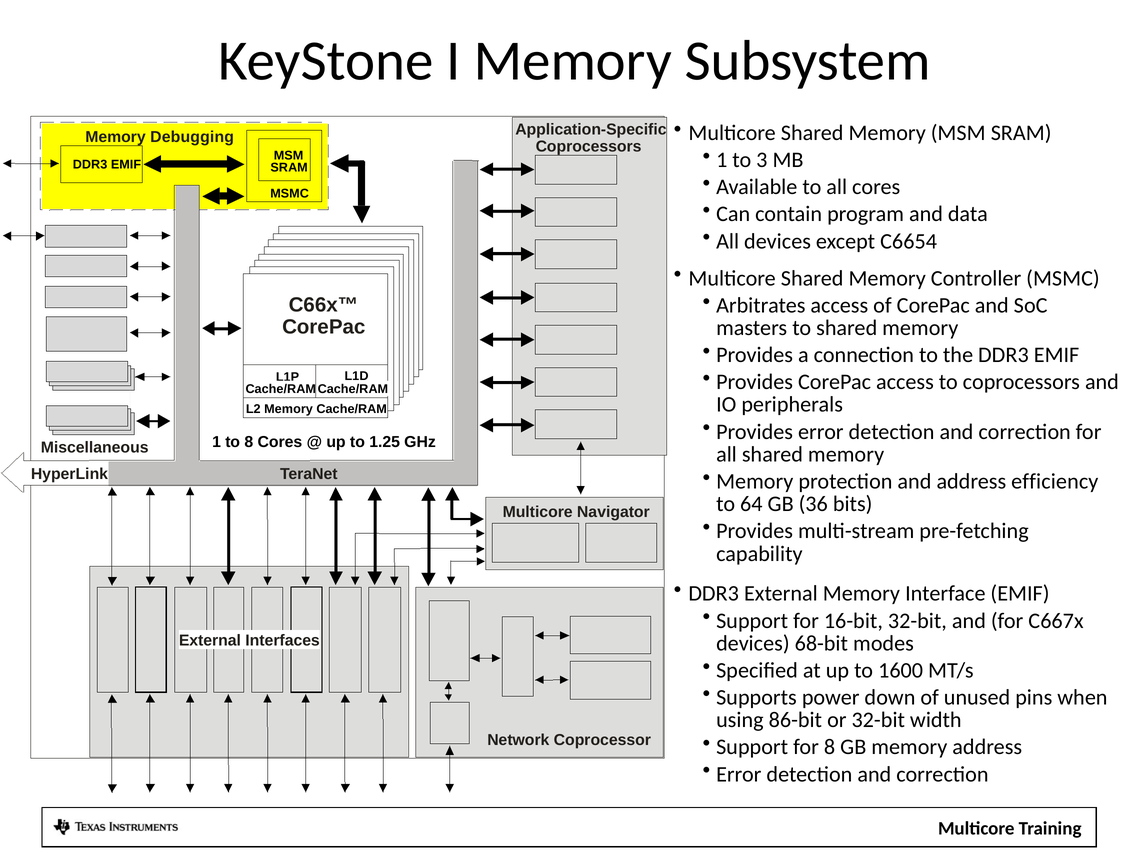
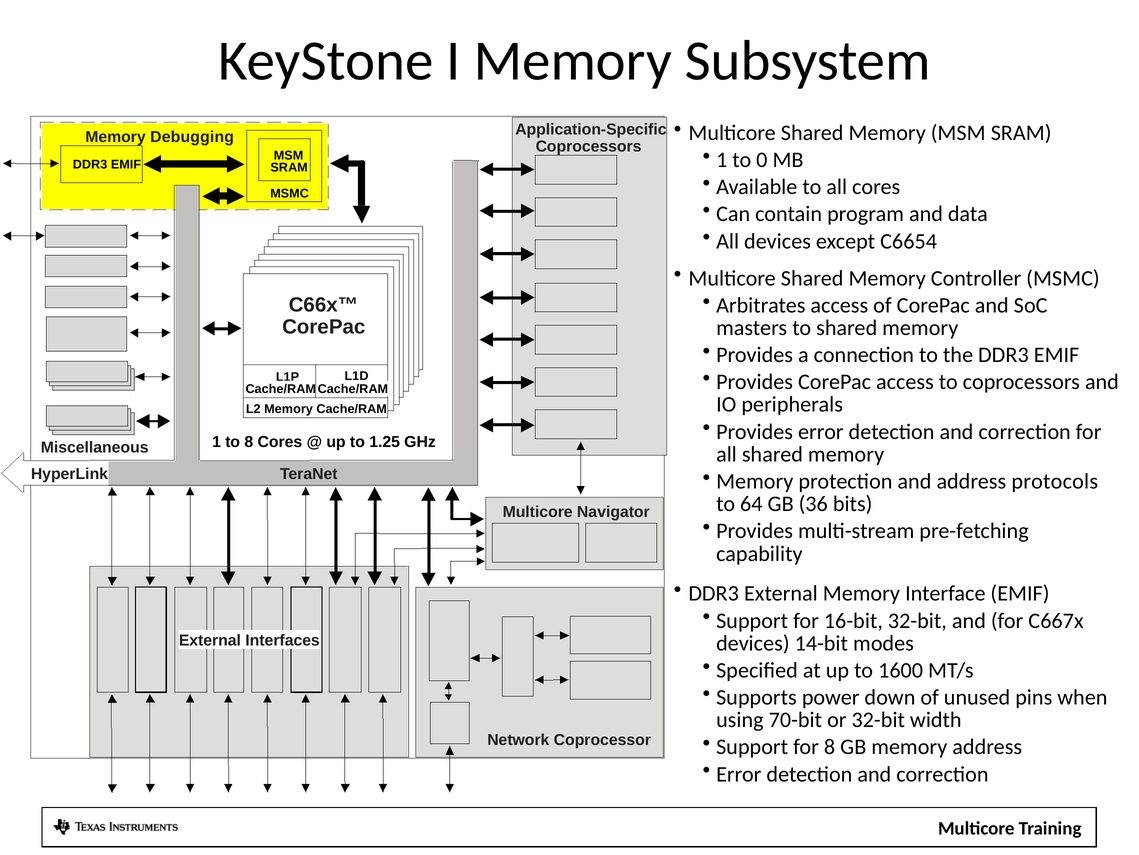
3: 3 -> 0
efficiency: efficiency -> protocols
68-bit: 68-bit -> 14-bit
86-bit: 86-bit -> 70-bit
